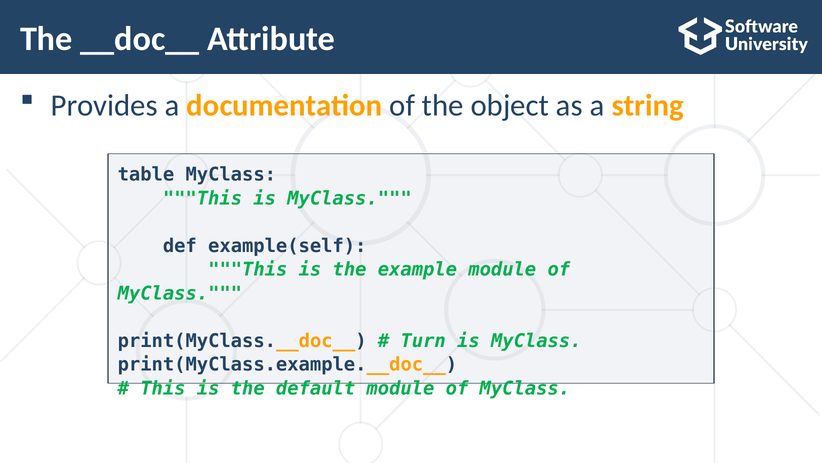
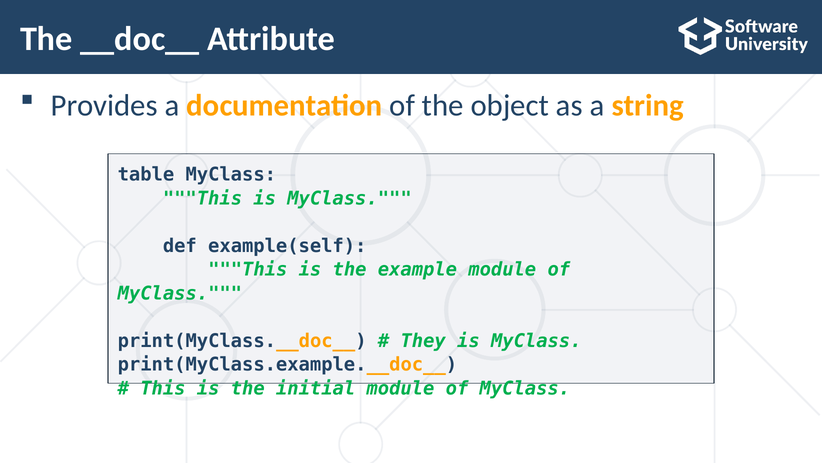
Turn: Turn -> They
default: default -> initial
